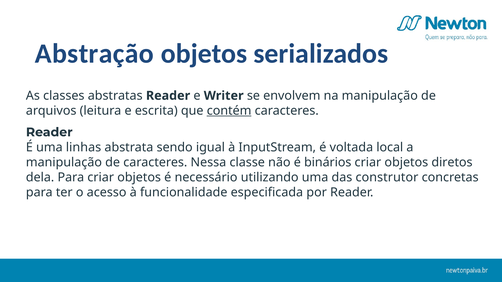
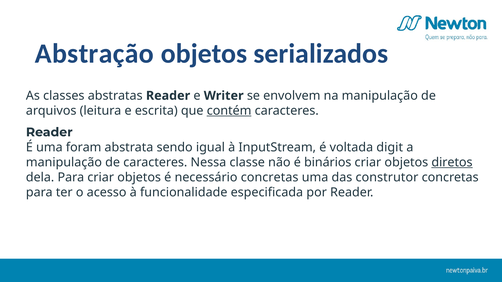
linhas: linhas -> foram
local: local -> digit
diretos underline: none -> present
necessário utilizando: utilizando -> concretas
